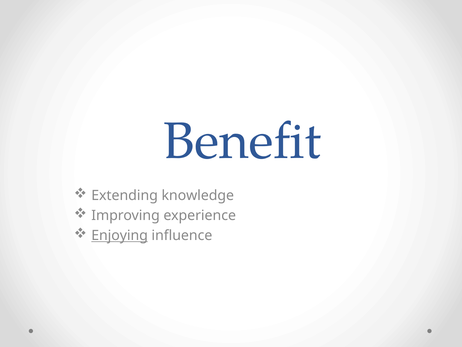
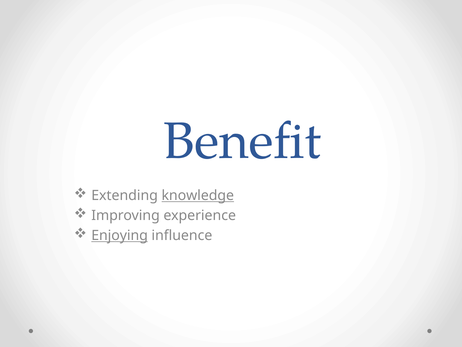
knowledge underline: none -> present
